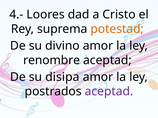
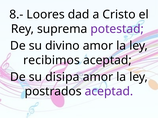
4.-: 4.- -> 8.-
potestad colour: orange -> purple
renombre: renombre -> recibimos
